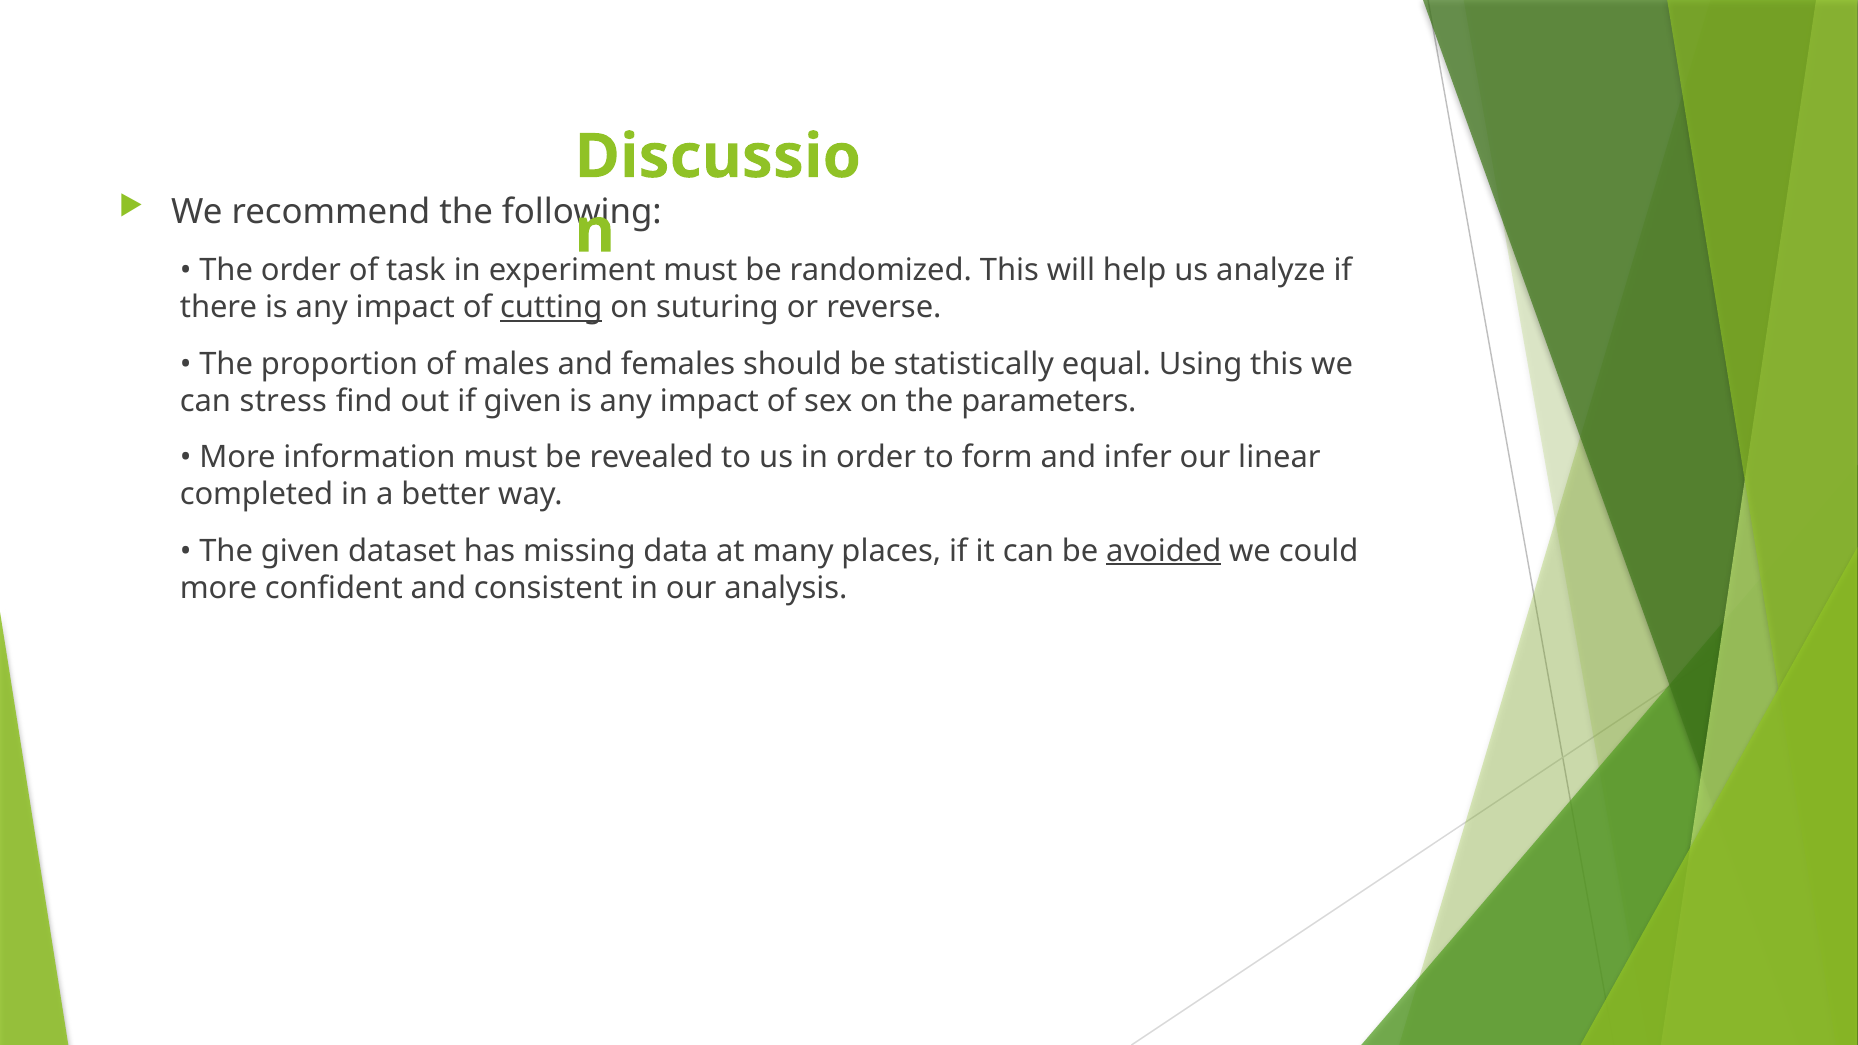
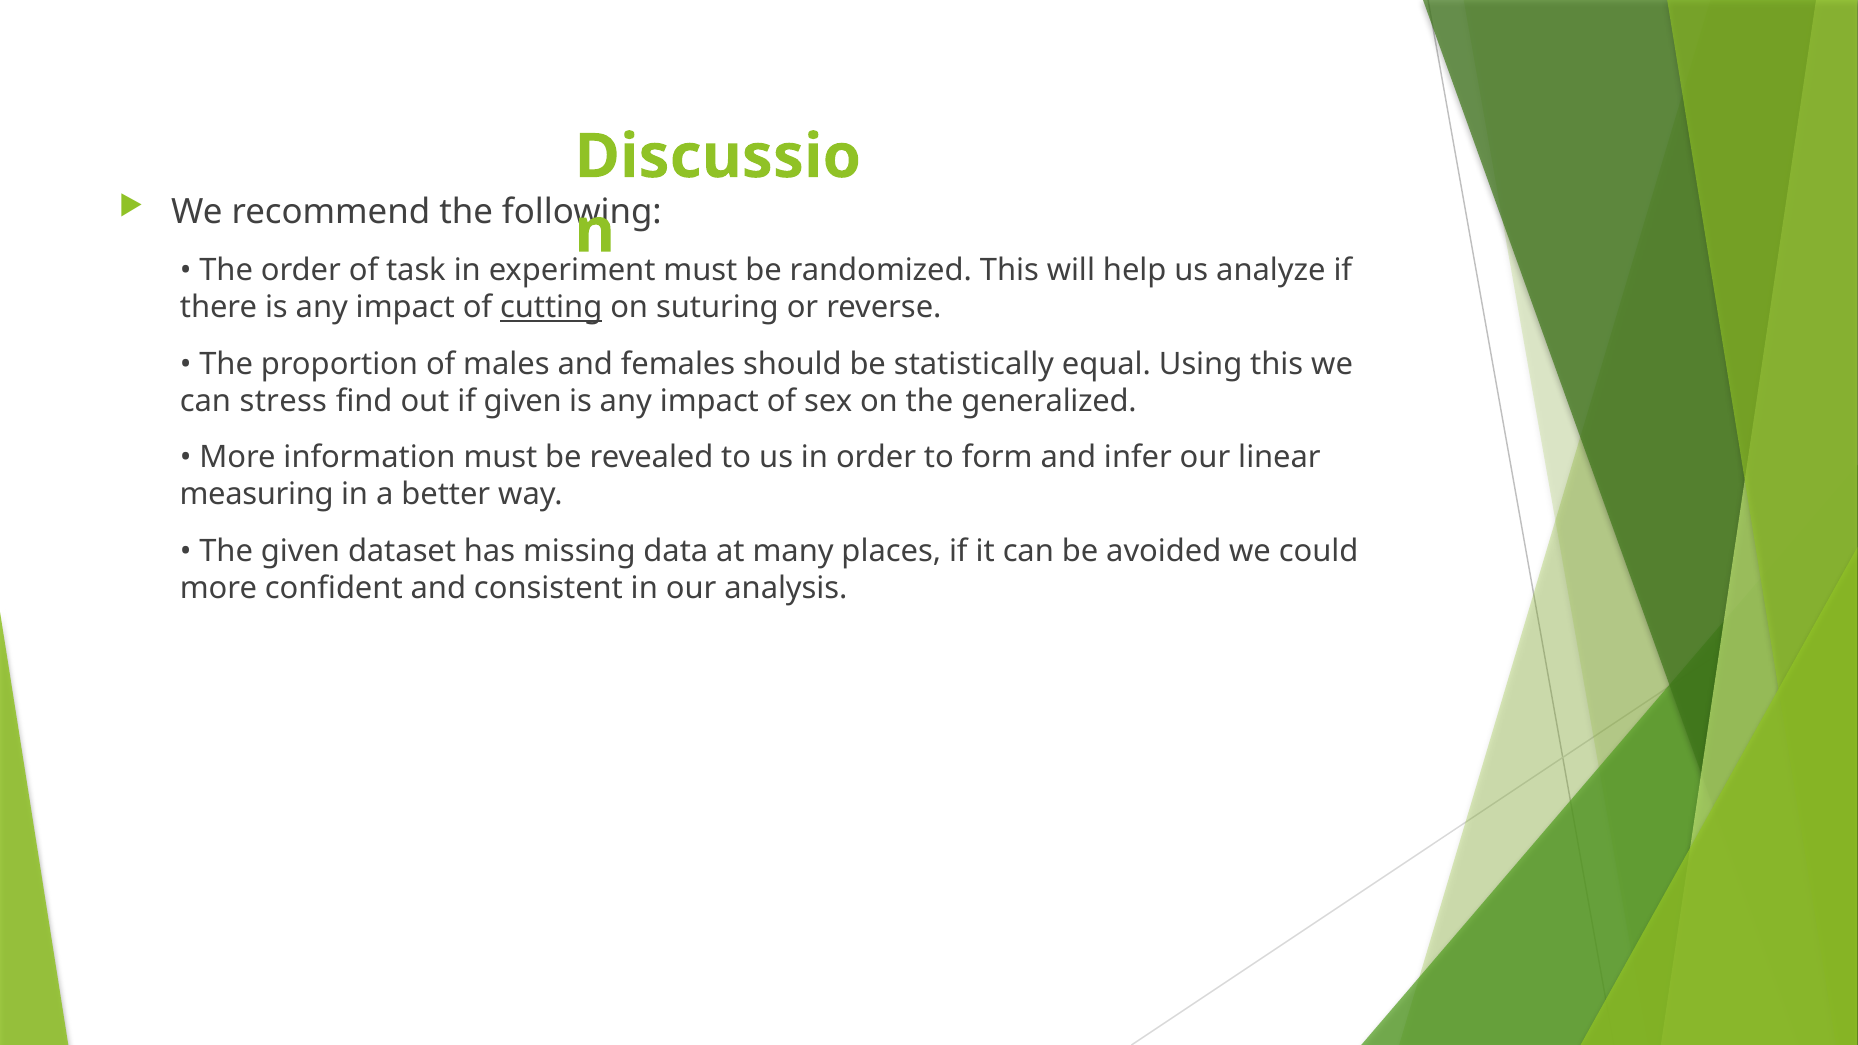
parameters: parameters -> generalized
completed: completed -> measuring
avoided underline: present -> none
